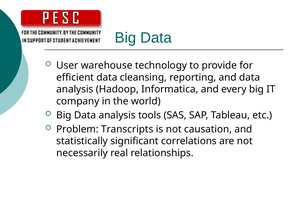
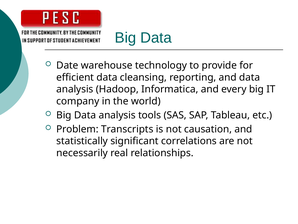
User: User -> Date
